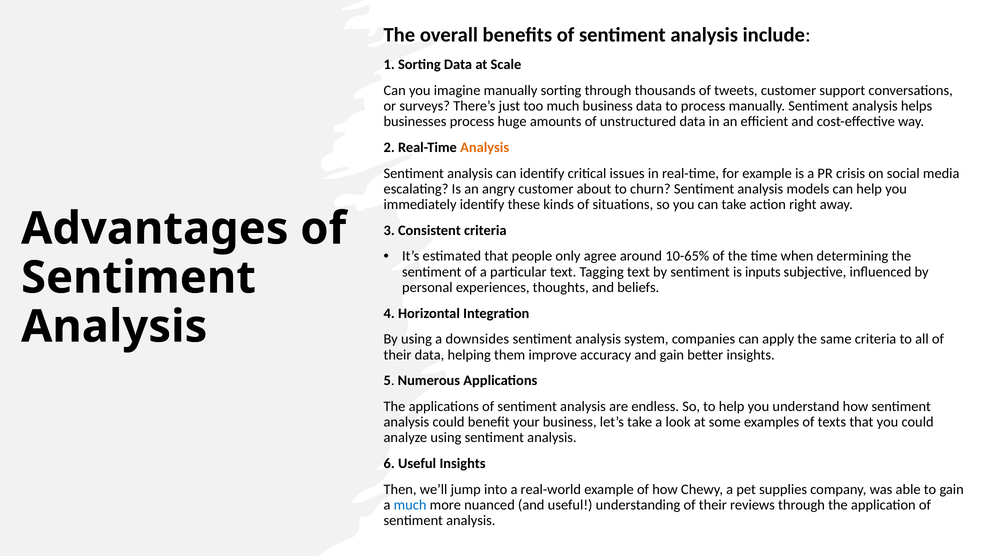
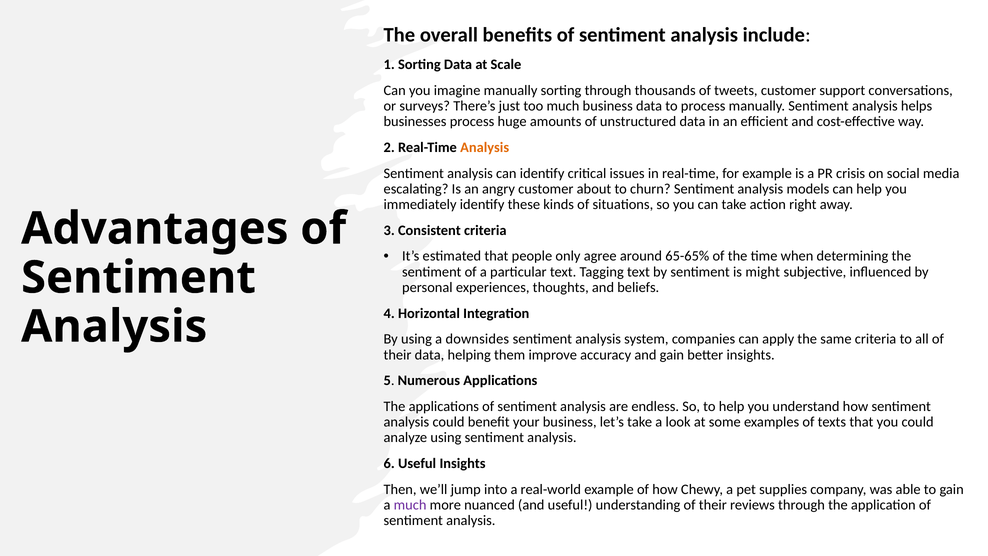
10-65%: 10-65% -> 65-65%
inputs: inputs -> might
much at (410, 505) colour: blue -> purple
